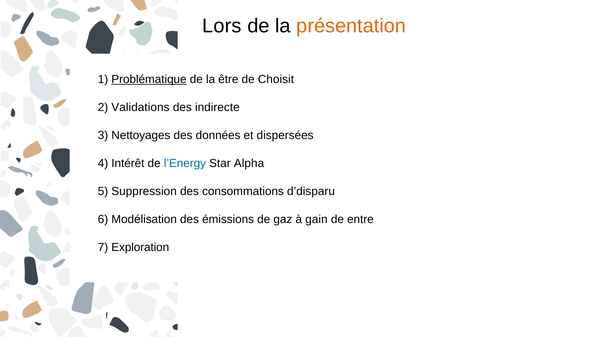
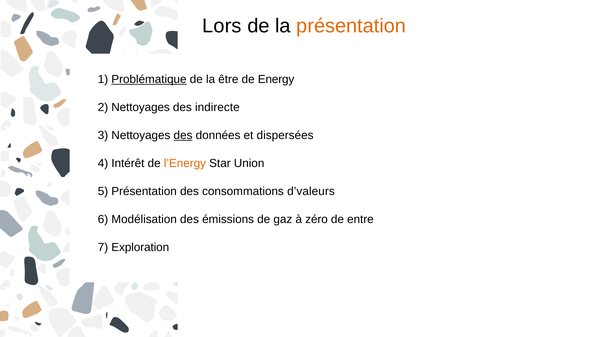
Choisit: Choisit -> Energy
2 Validations: Validations -> Nettoyages
des at (183, 135) underline: none -> present
l’Energy colour: blue -> orange
Alpha: Alpha -> Union
5 Suppression: Suppression -> Présentation
d’disparu: d’disparu -> d’valeurs
gain: gain -> zéro
